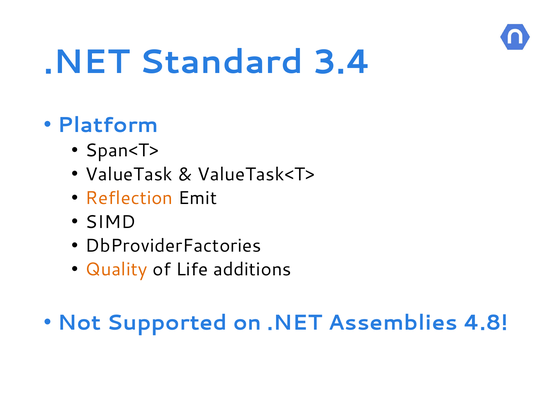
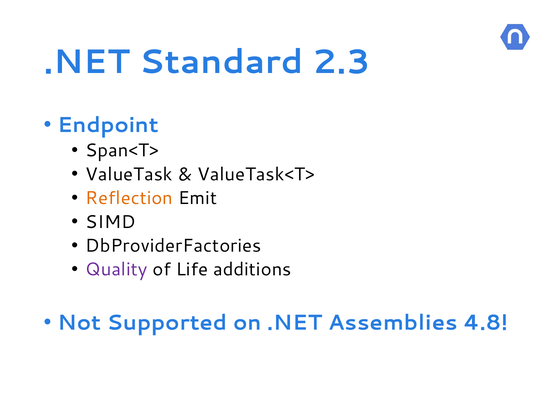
3.4: 3.4 -> 2.3
Platform: Platform -> Endpoint
Quality colour: orange -> purple
